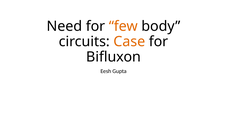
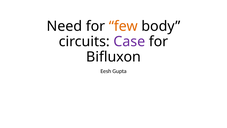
Case colour: orange -> purple
